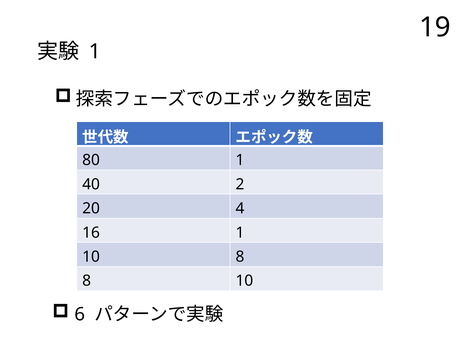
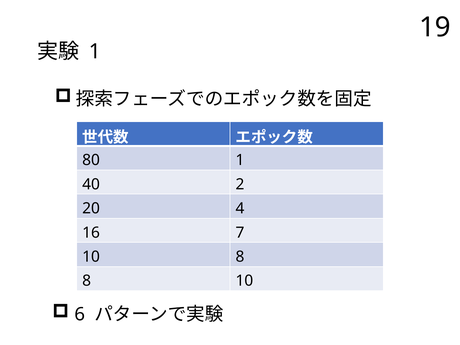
16 1: 1 -> 7
